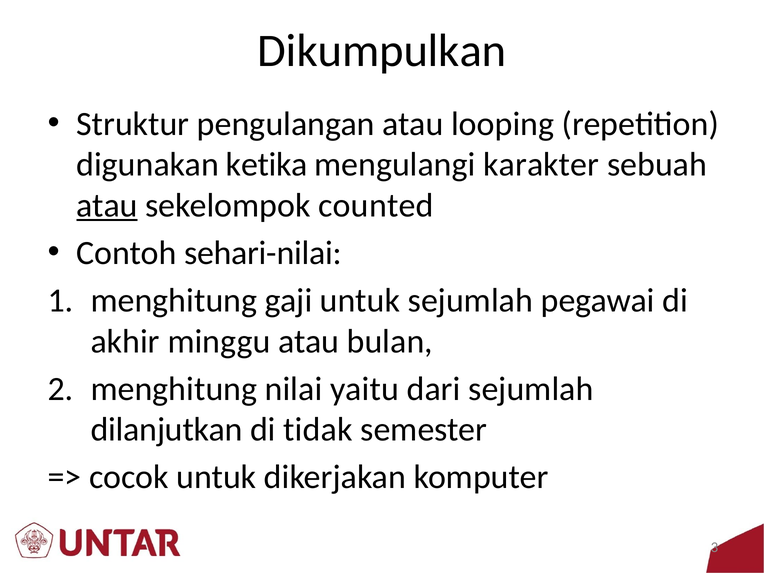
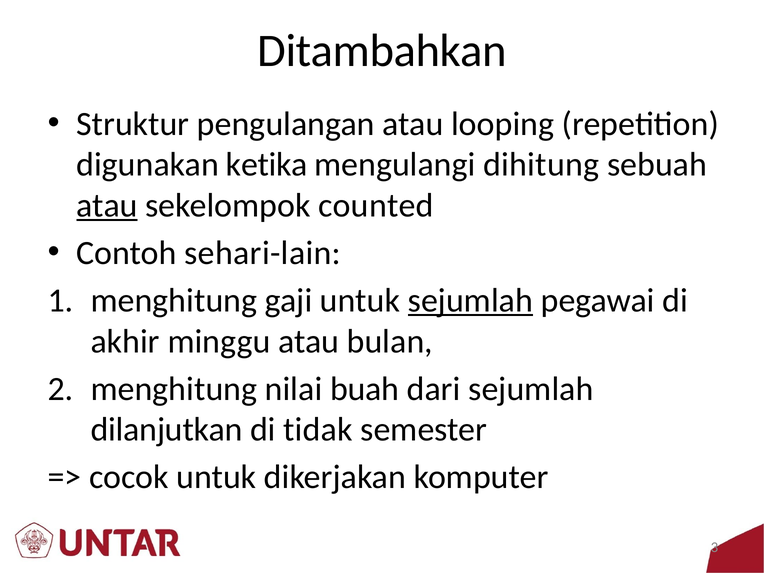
Dikumpulkan: Dikumpulkan -> Ditambahkan
karakter: karakter -> dihitung
sehari-nilai: sehari-nilai -> sehari-lain
sejumlah at (470, 301) underline: none -> present
yaitu: yaitu -> buah
